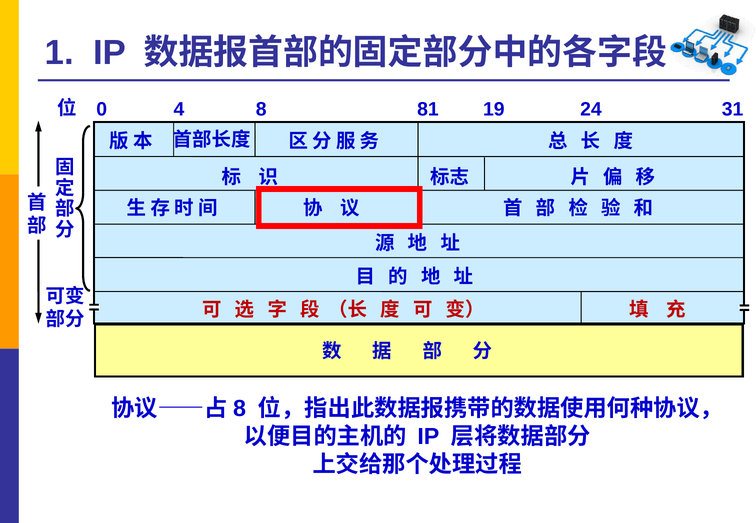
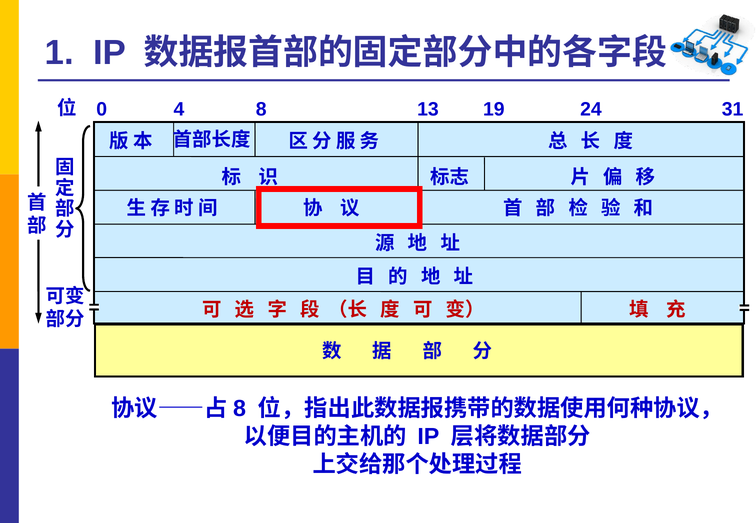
81: 81 -> 13
